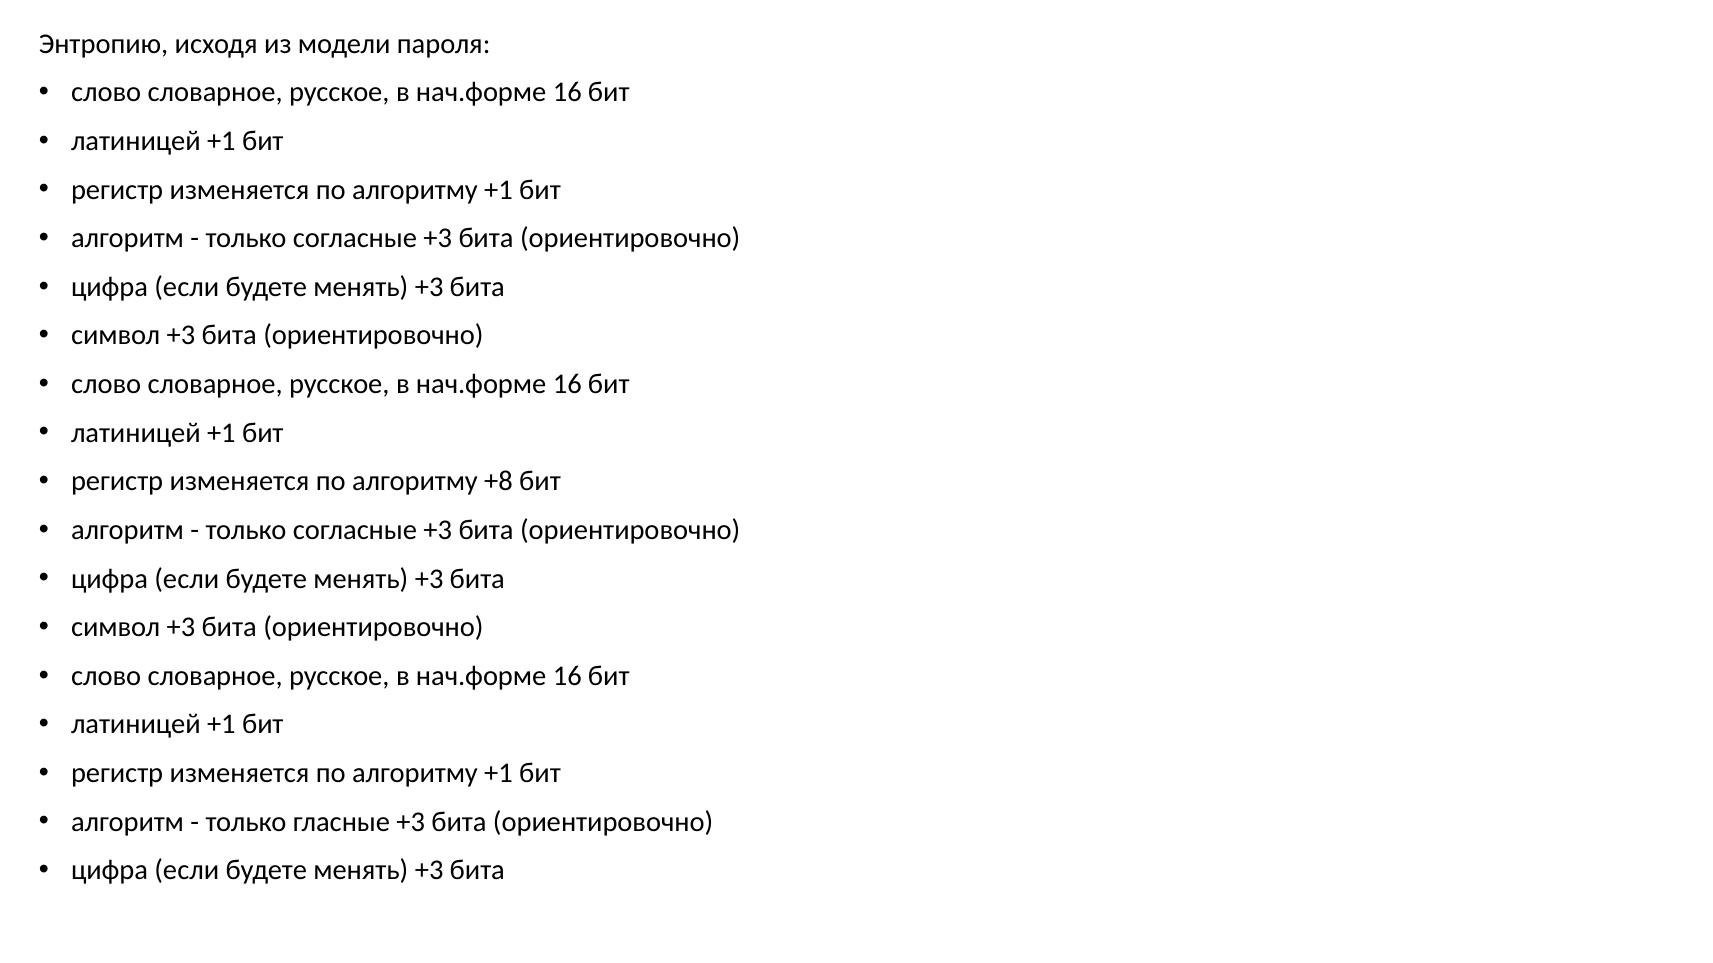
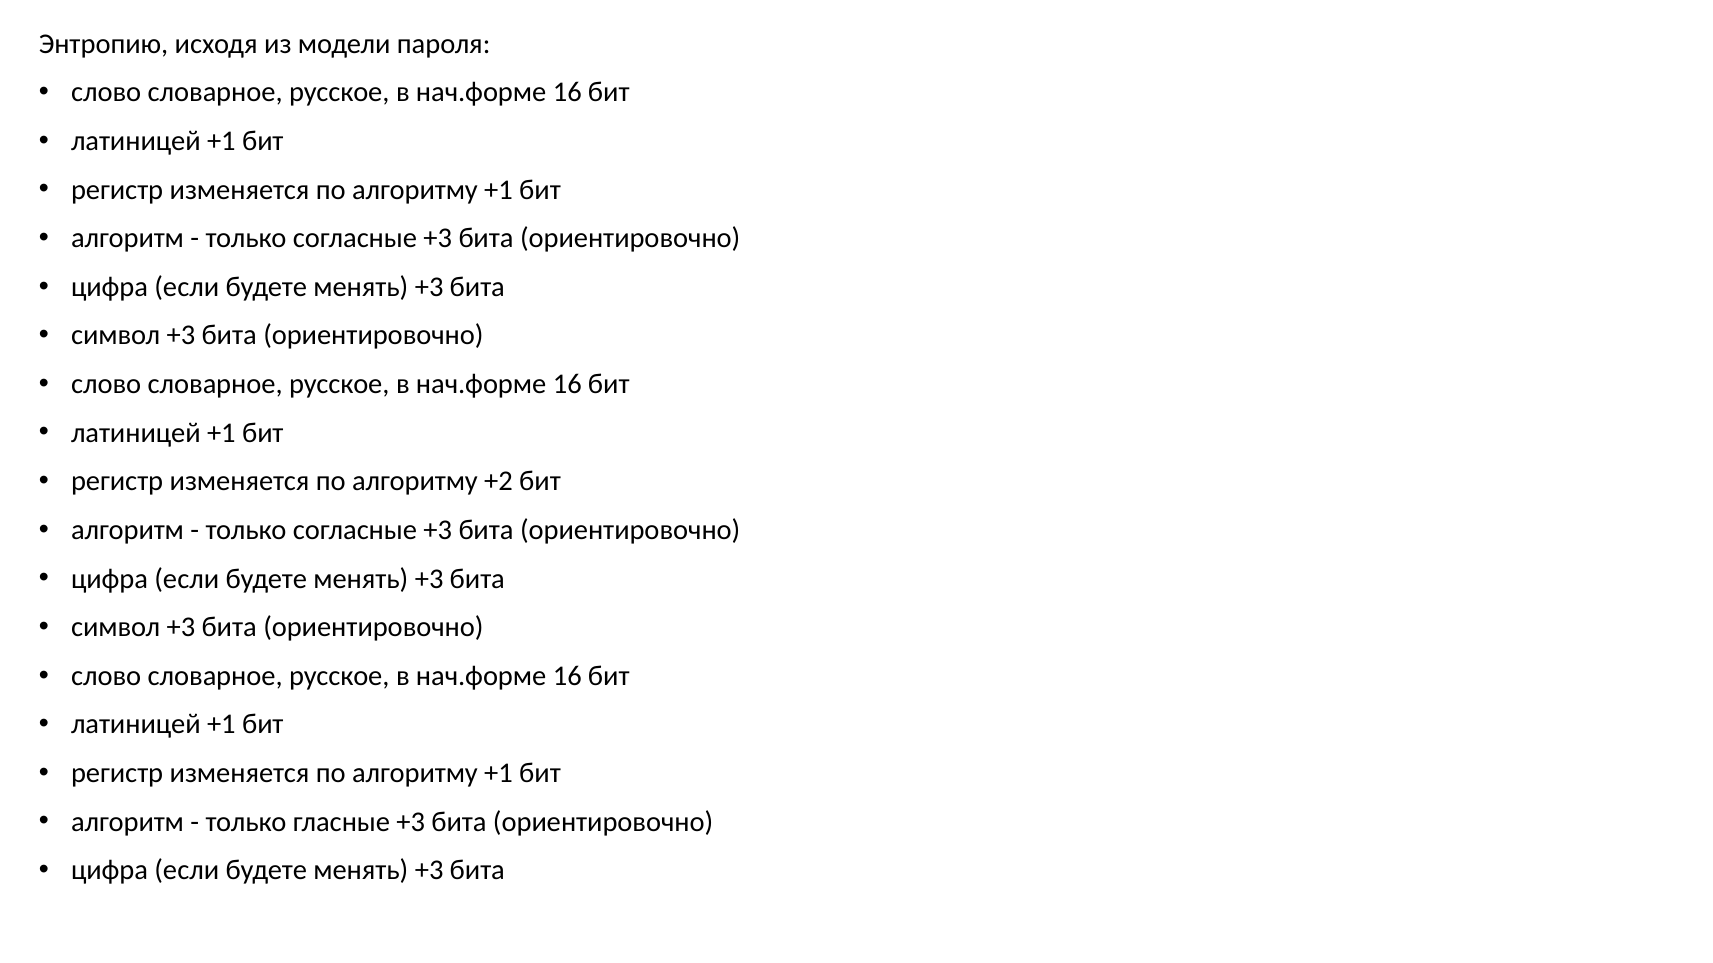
+8: +8 -> +2
